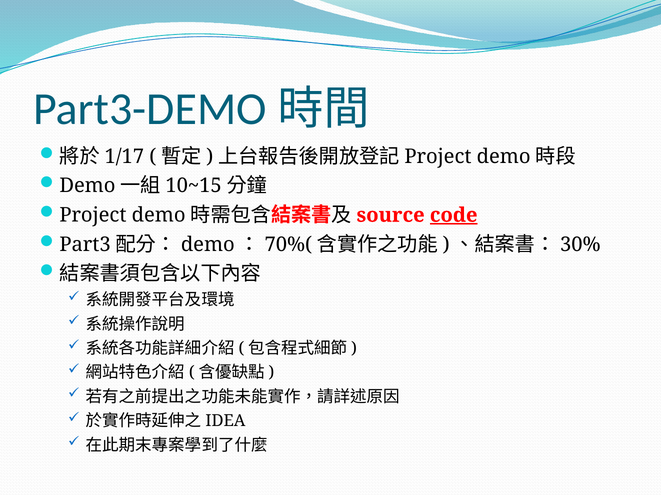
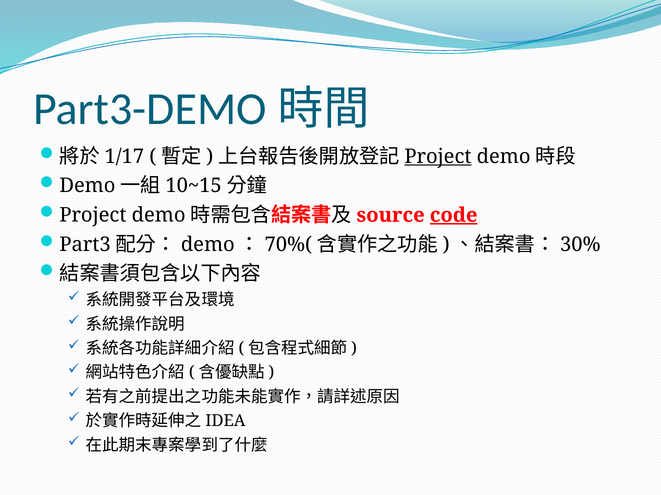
Project at (438, 157) underline: none -> present
